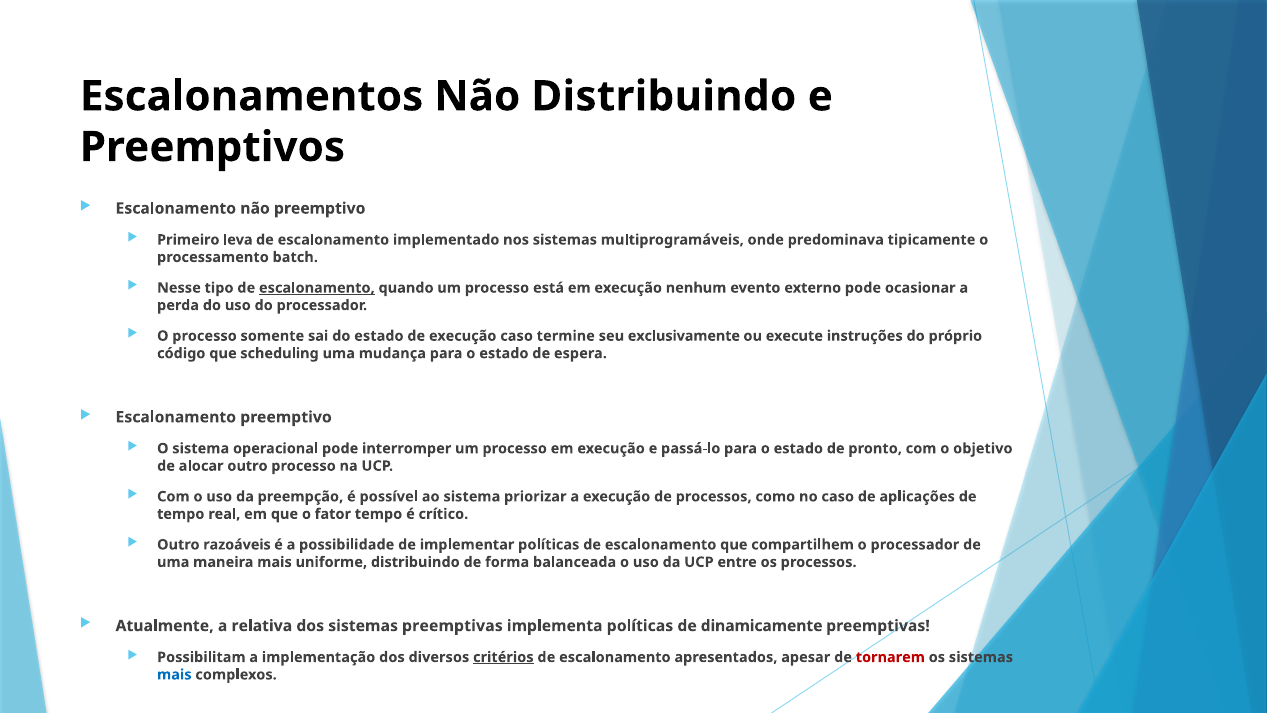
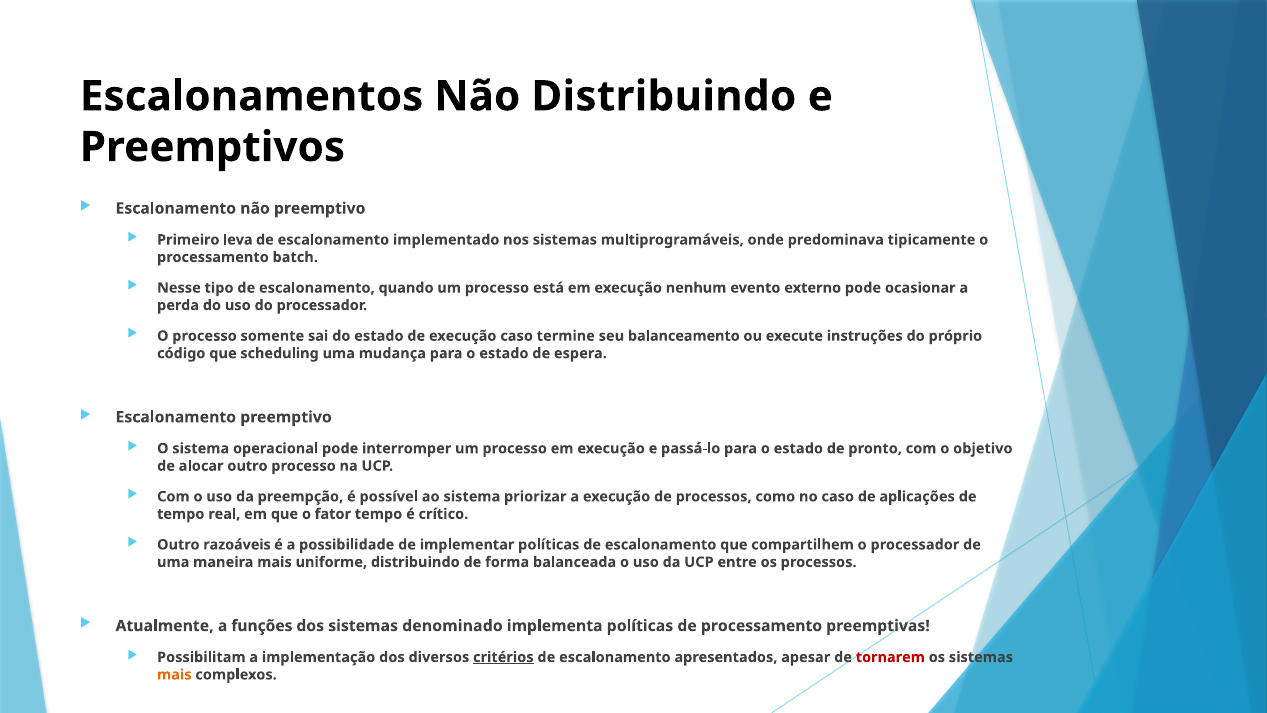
escalonamento at (317, 288) underline: present -> none
exclusivamente: exclusivamente -> balanceamento
relativa: relativa -> funções
sistemas preemptivas: preemptivas -> denominado
de dinamicamente: dinamicamente -> processamento
mais at (174, 674) colour: blue -> orange
